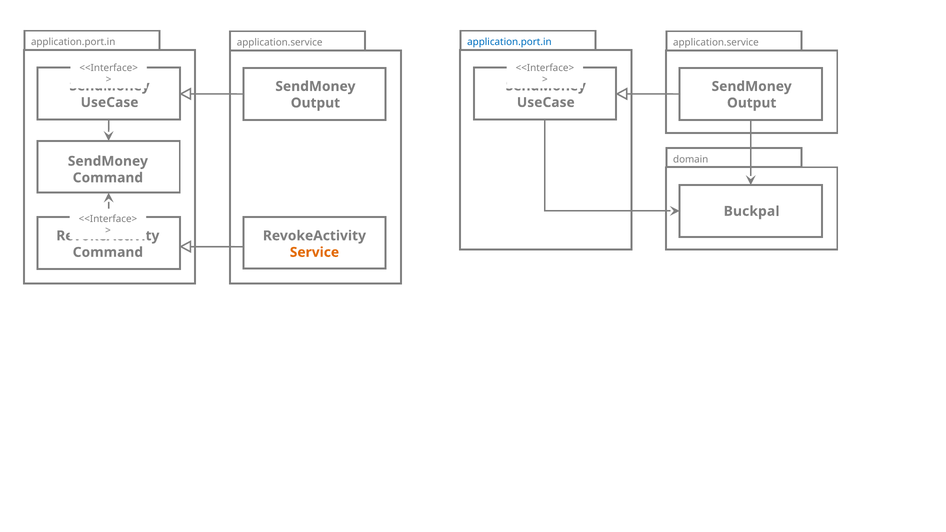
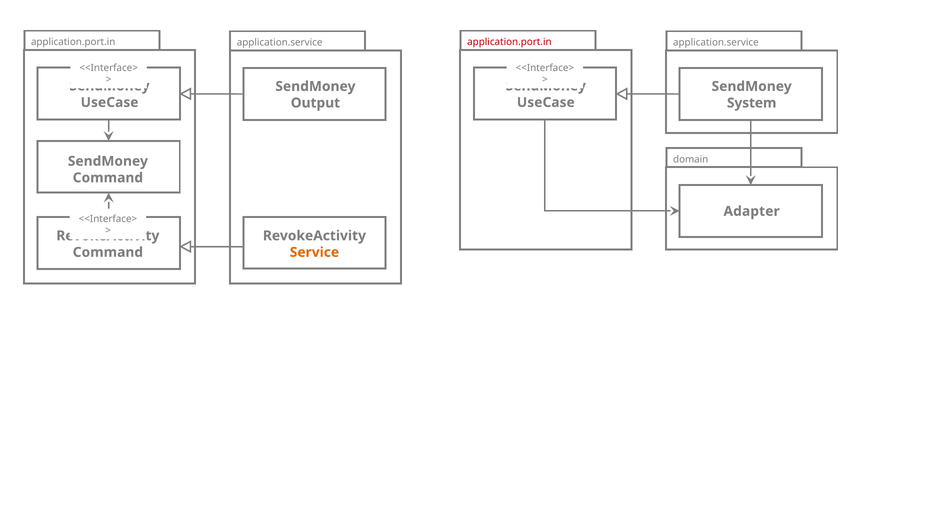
application.port.in at (509, 42) colour: blue -> red
Output at (752, 103): Output -> System
Buckpal: Buckpal -> Adapter
